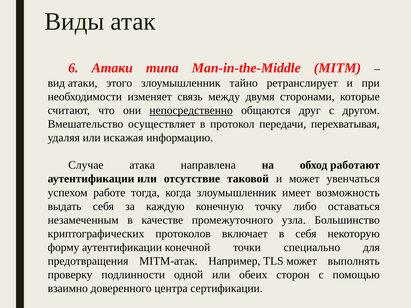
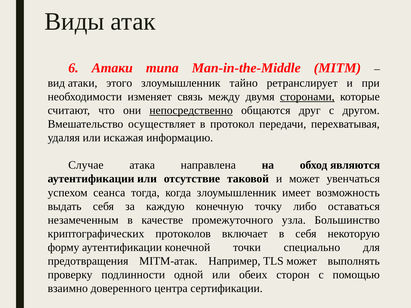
сторонами underline: none -> present
работают: работают -> являются
работе: работе -> сеанса
